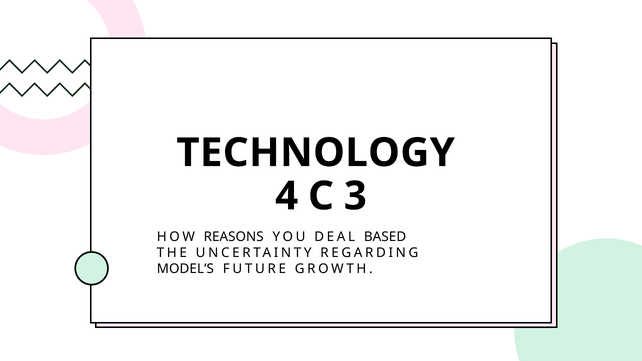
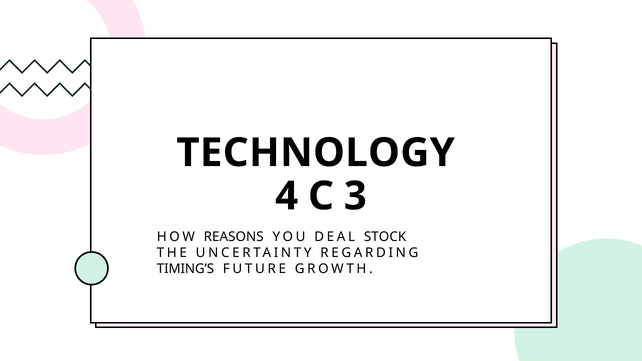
BASED: BASED -> STOCK
MODEL’S: MODEL’S -> TIMING’S
